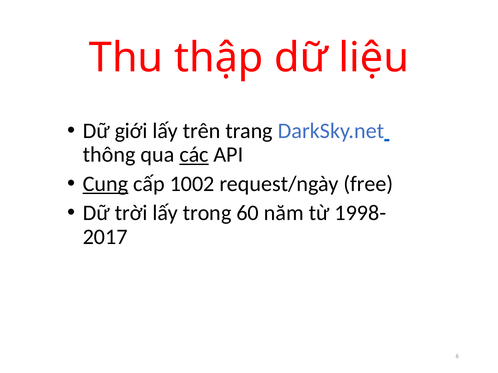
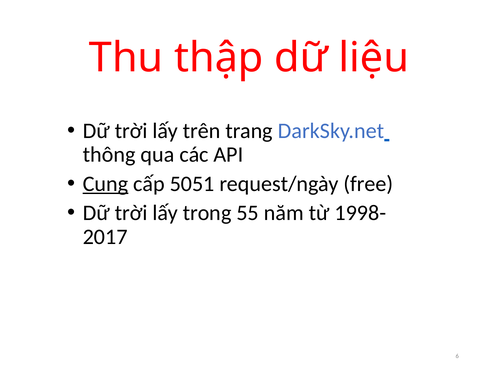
giới at (131, 131): giới -> trời
các underline: present -> none
1002: 1002 -> 5051
60: 60 -> 55
